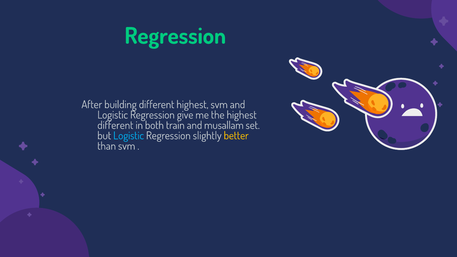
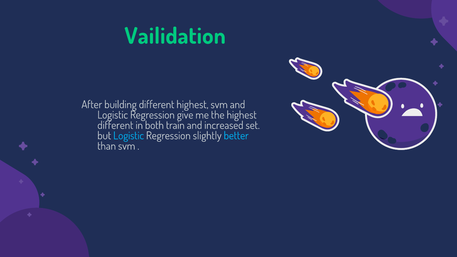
Regression at (175, 36): Regression -> Vailidation
musallam: musallam -> increased
better colour: yellow -> light blue
